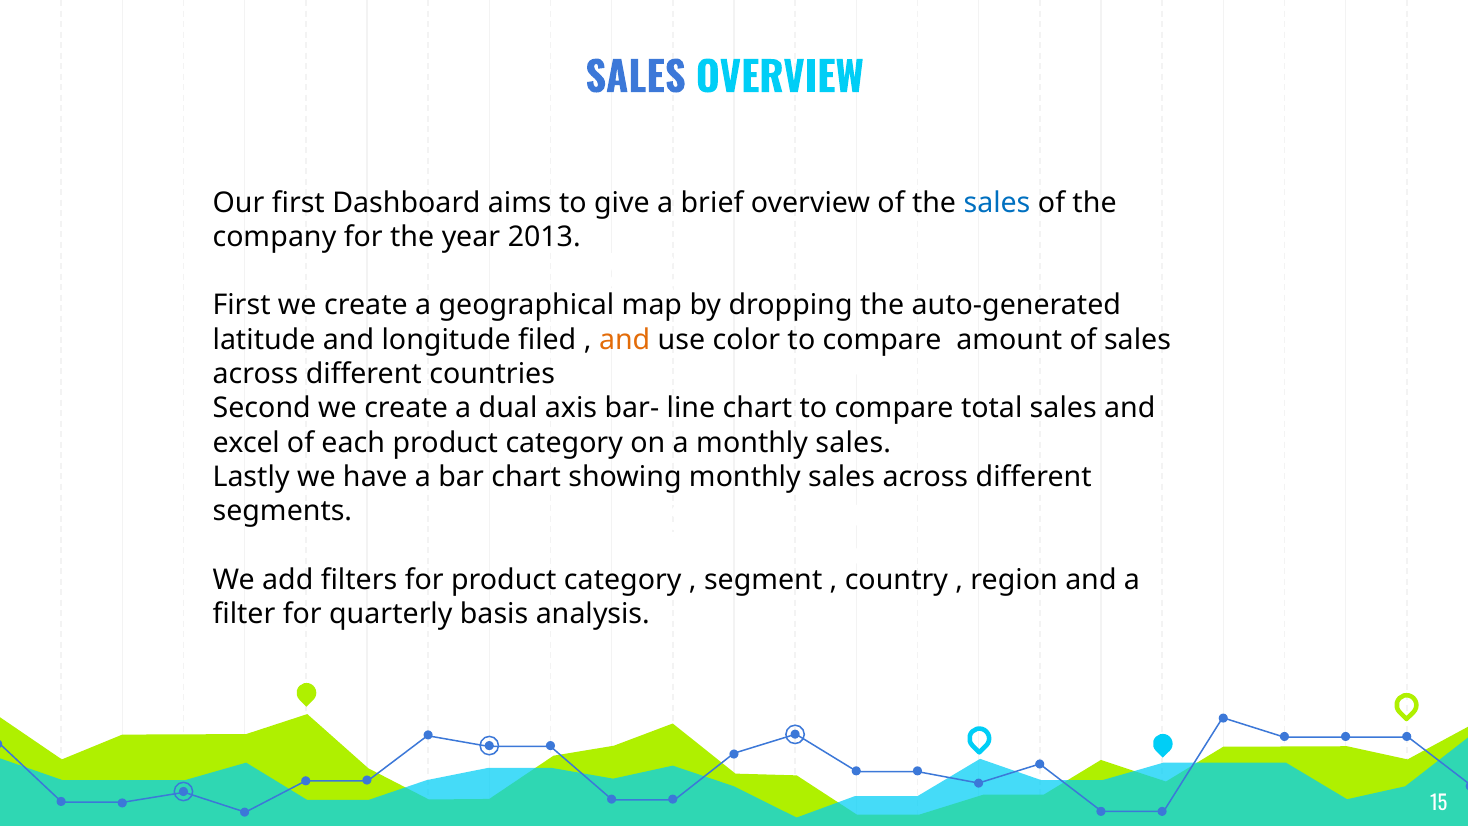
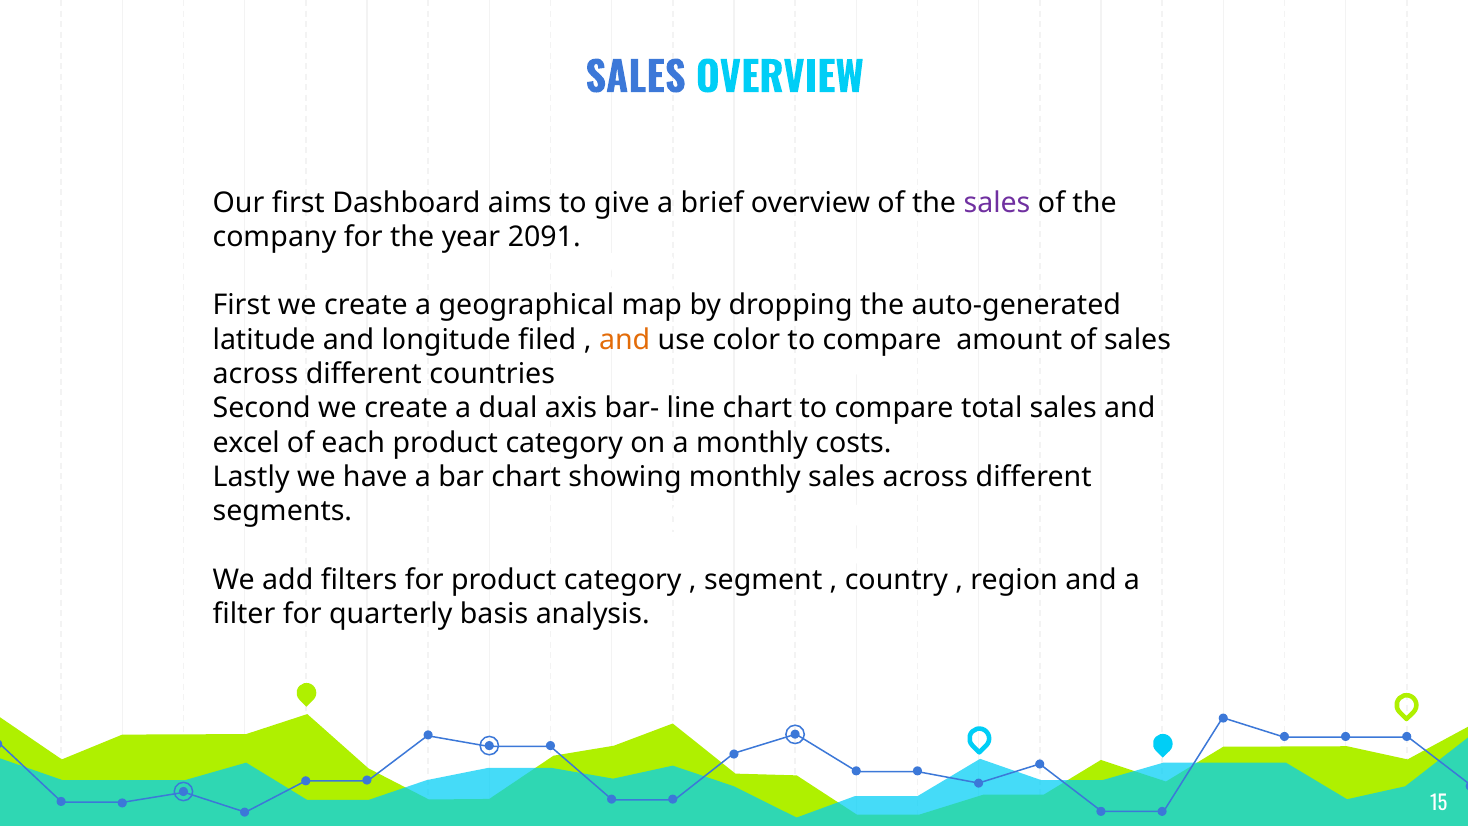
sales at (997, 203) colour: blue -> purple
2013: 2013 -> 2091
a monthly sales: sales -> costs
